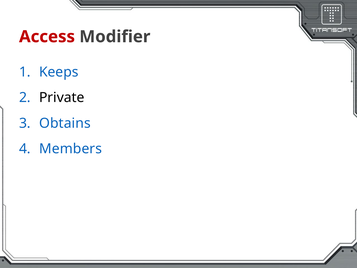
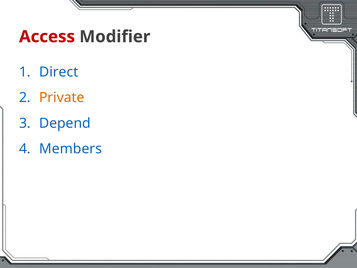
Keeps: Keeps -> Direct
Private colour: black -> orange
Obtains: Obtains -> Depend
